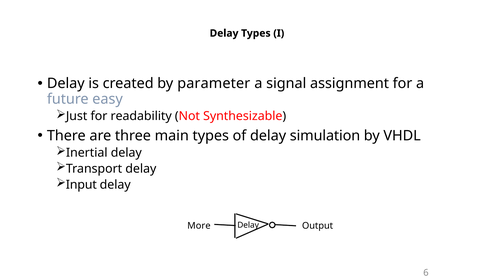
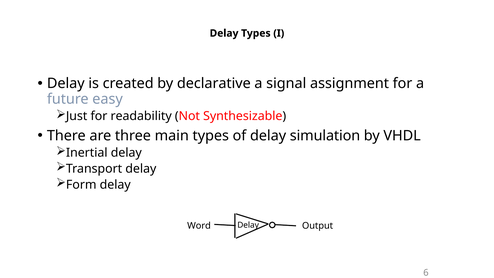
parameter: parameter -> declarative
Input: Input -> Form
More: More -> Word
